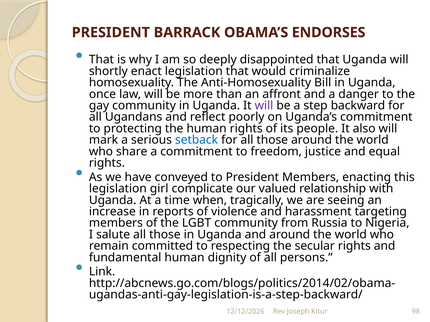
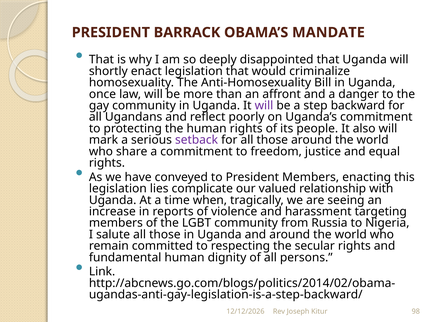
ENDORSES: ENDORSES -> MANDATE
setback colour: blue -> purple
girl: girl -> lies
